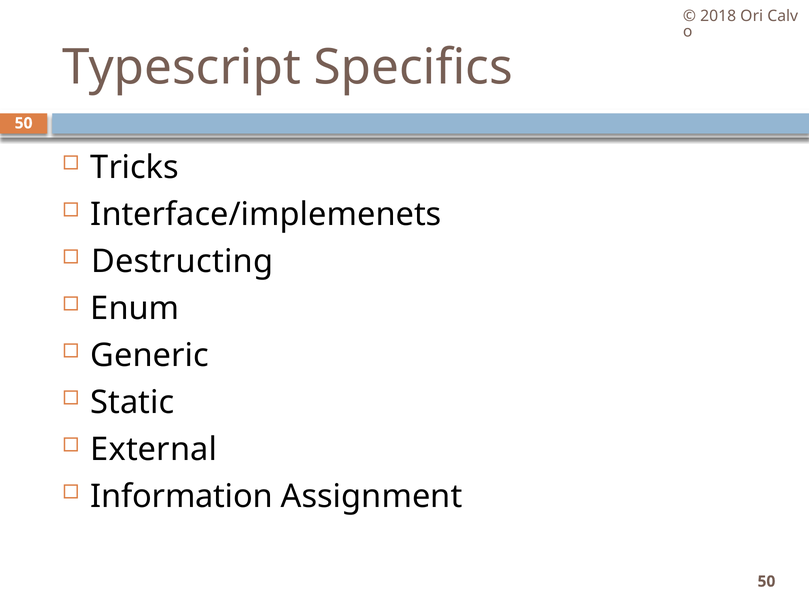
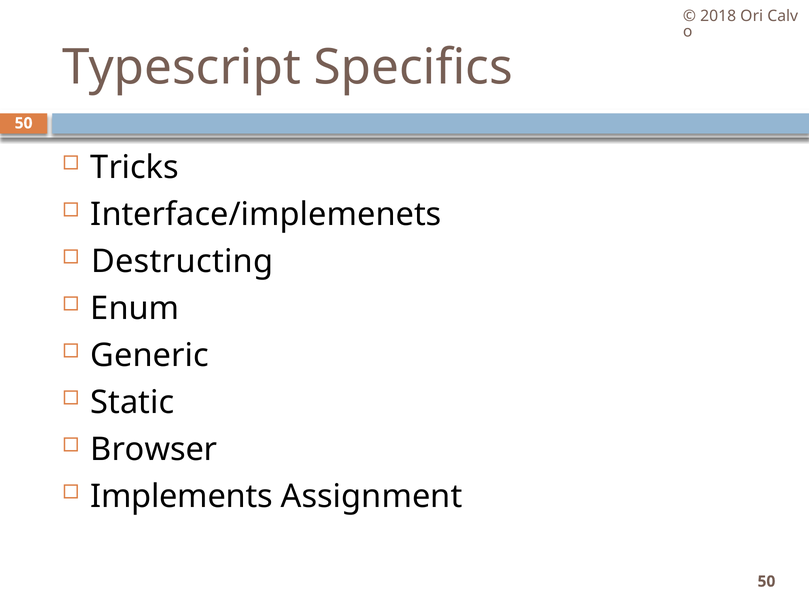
External: External -> Browser
Information: Information -> Implements
